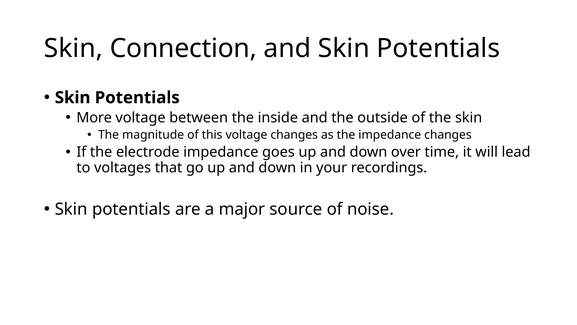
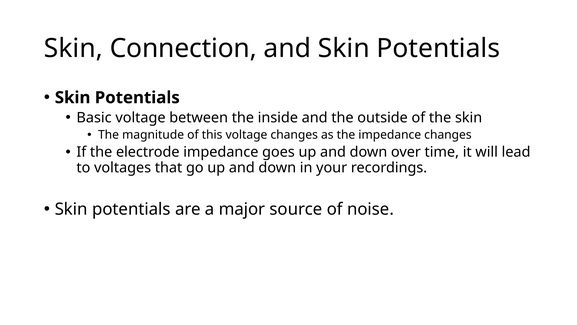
More: More -> Basic
